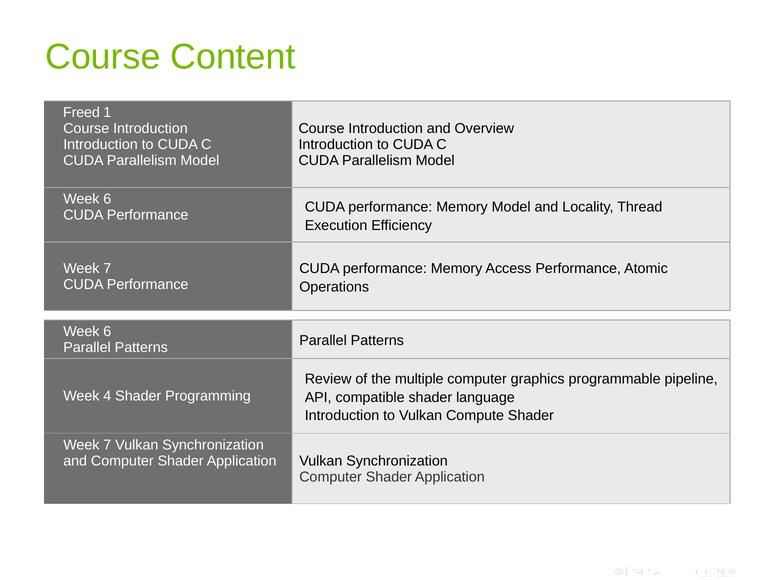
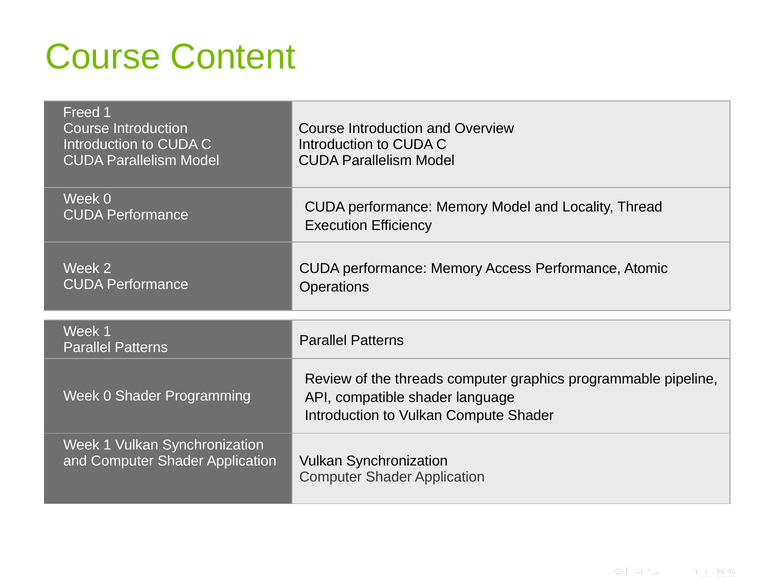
6 at (107, 199): 6 -> 0
7 at (107, 268): 7 -> 2
6 at (107, 331): 6 -> 1
multiple: multiple -> threads
4 at (107, 396): 4 -> 0
7 at (107, 445): 7 -> 1
